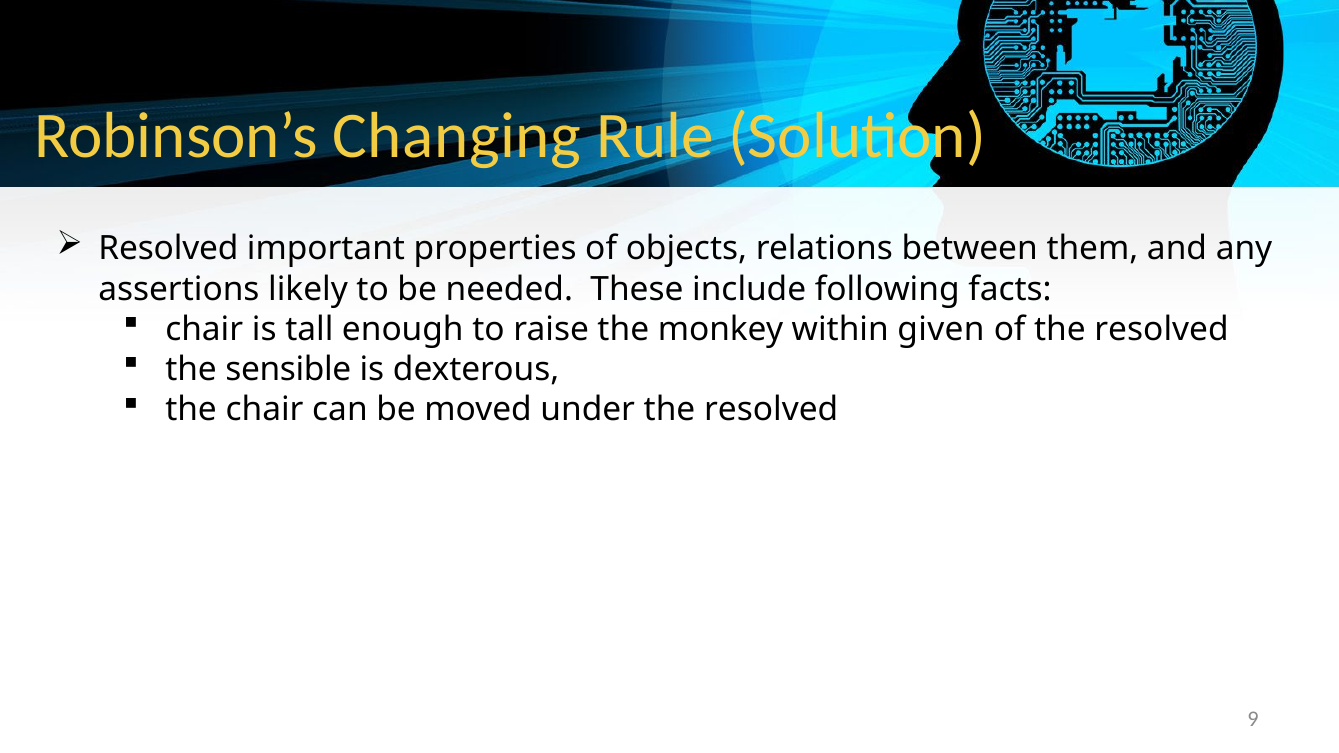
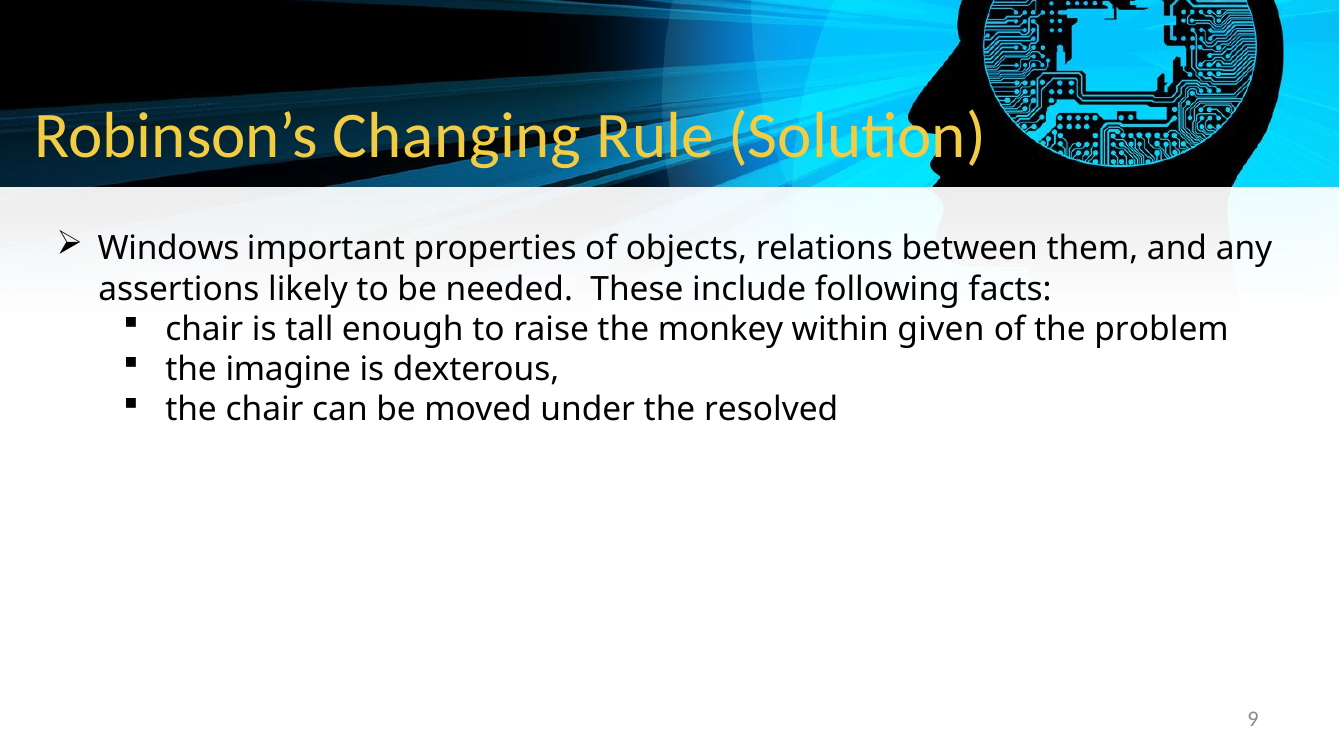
Resolved at (168, 249): Resolved -> Windows
of the resolved: resolved -> problem
sensible: sensible -> imagine
